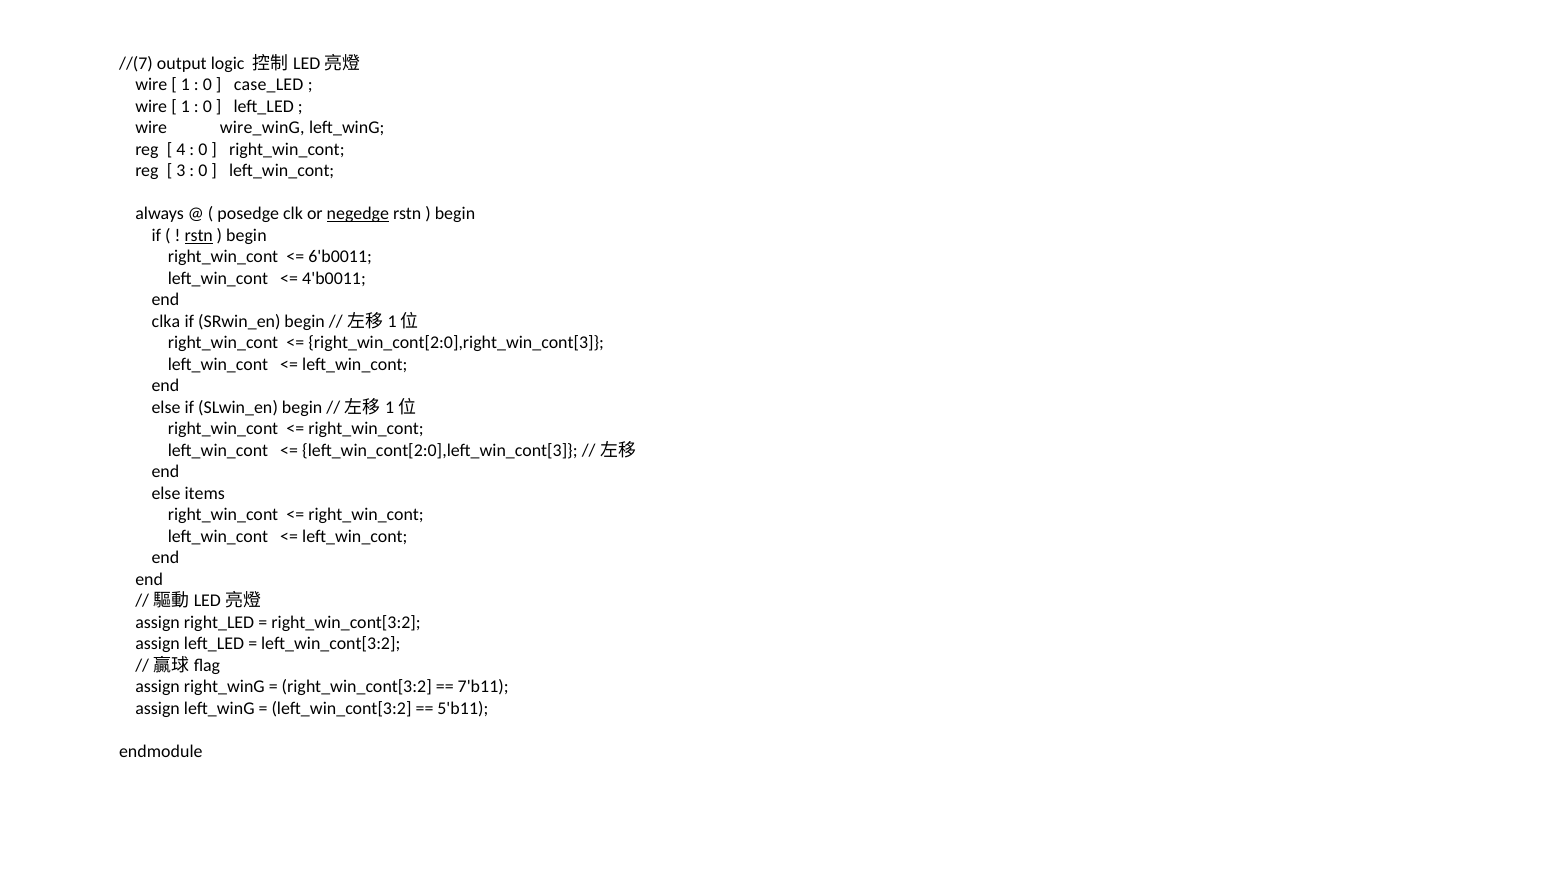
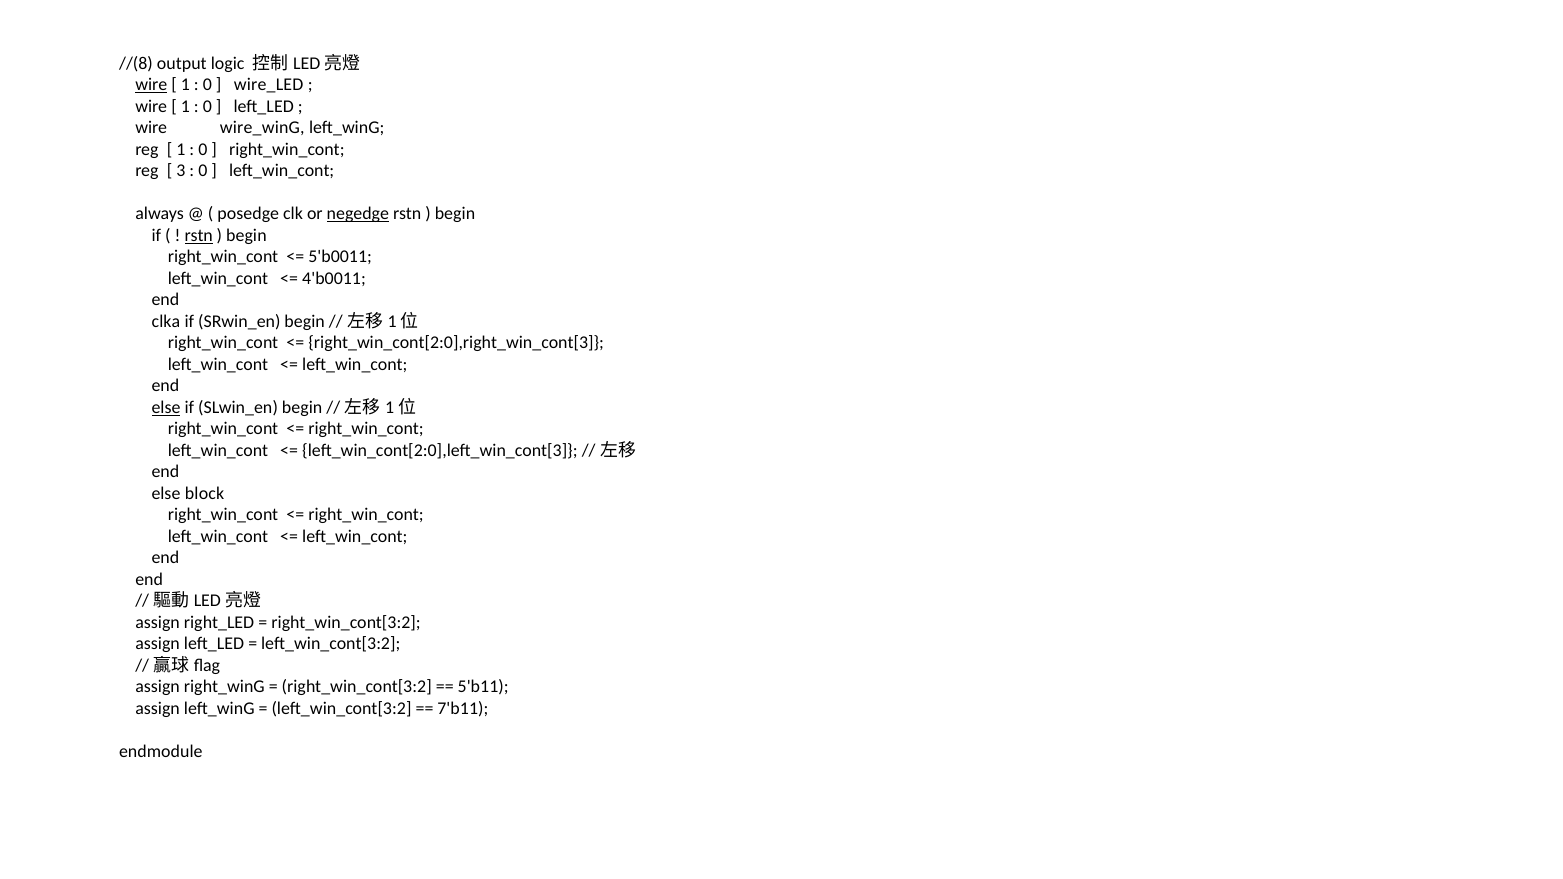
//(7: //(7 -> //(8
wire at (151, 85) underline: none -> present
case_LED: case_LED -> wire_LED
4 at (181, 149): 4 -> 1
6'b0011: 6'b0011 -> 5'b0011
else at (166, 408) underline: none -> present
items: items -> block
7'b11: 7'b11 -> 5'b11
5'b11: 5'b11 -> 7'b11
